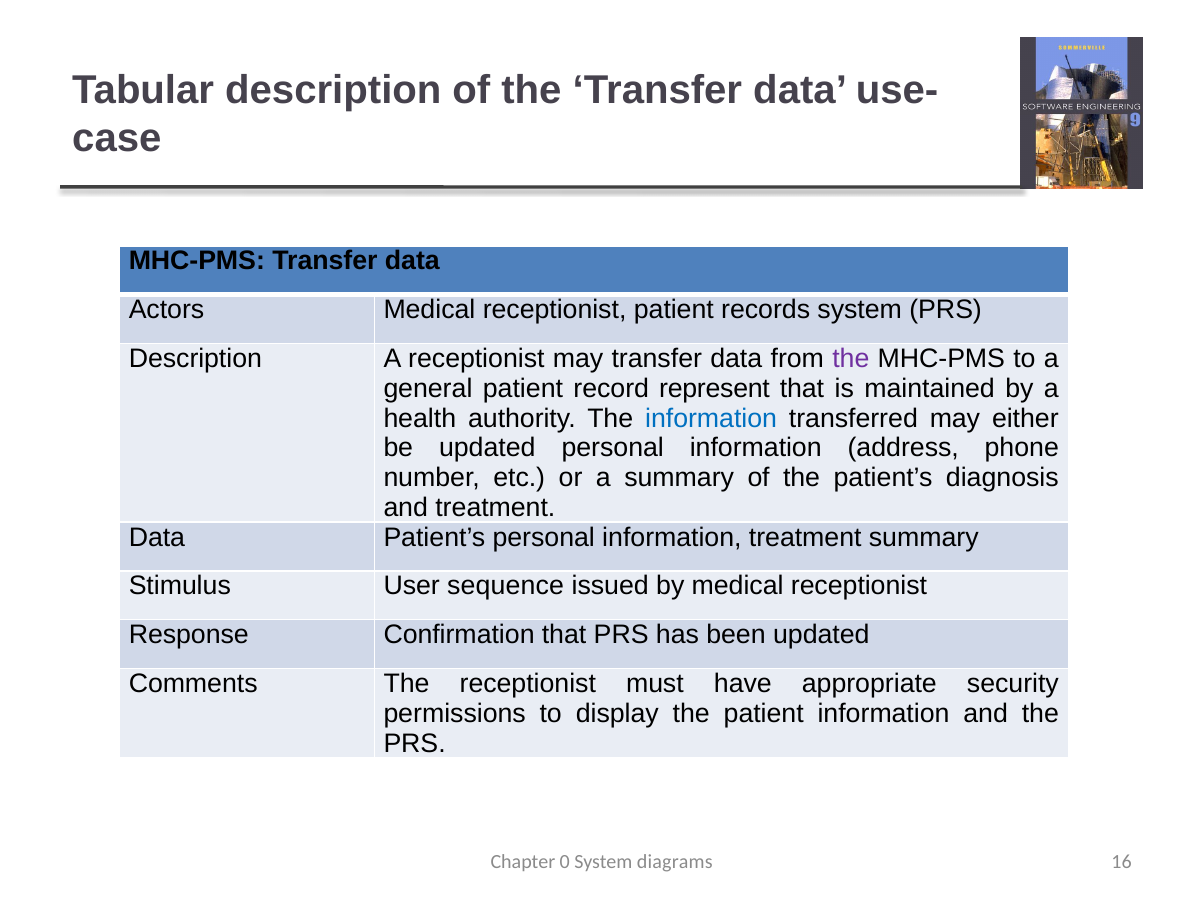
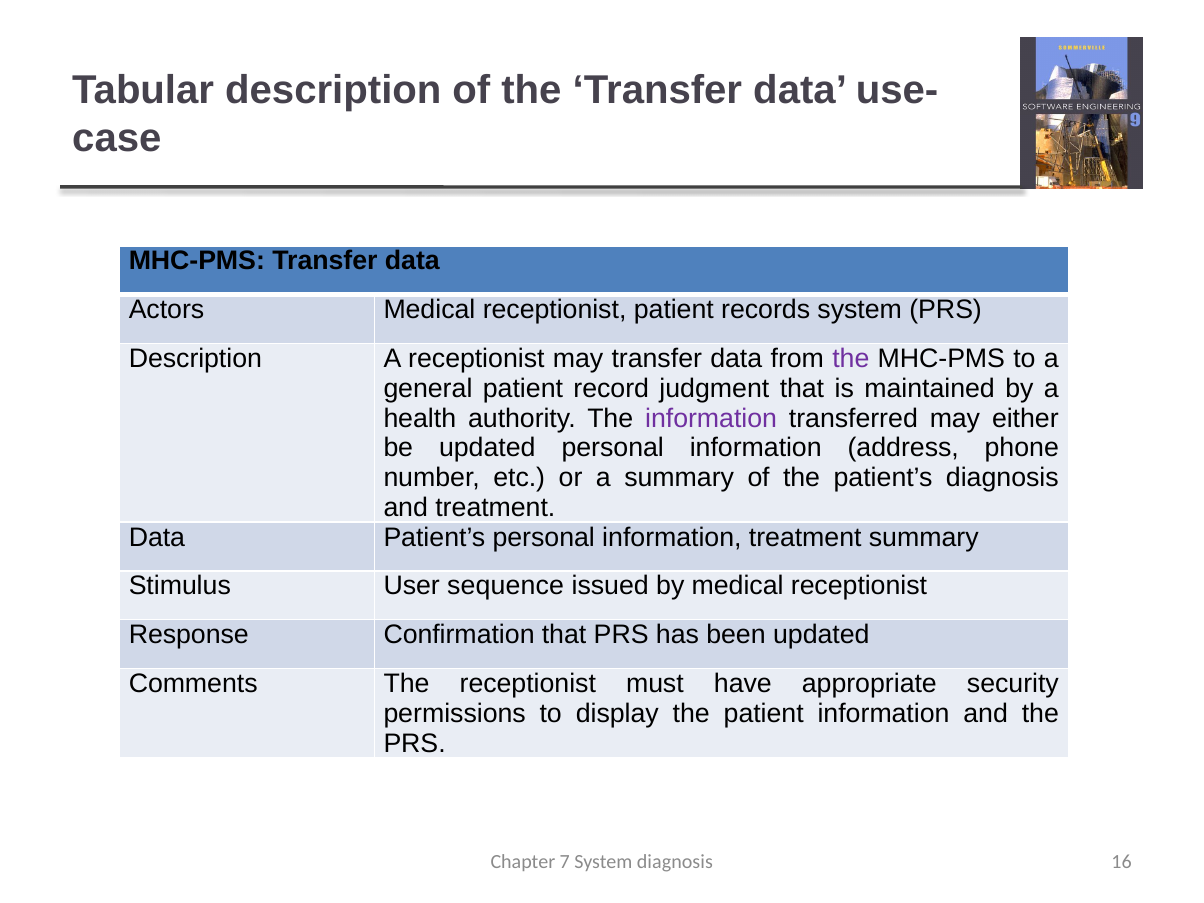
represent: represent -> judgment
information at (711, 418) colour: blue -> purple
0: 0 -> 7
System diagrams: diagrams -> diagnosis
